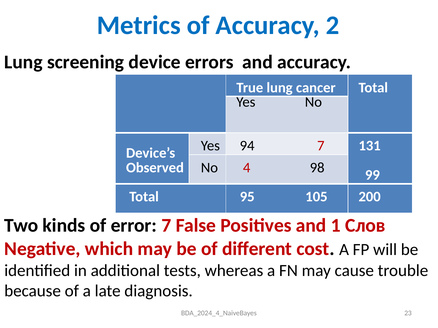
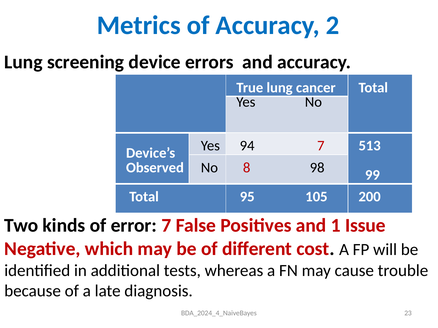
131: 131 -> 513
4: 4 -> 8
Слов: Слов -> Issue
